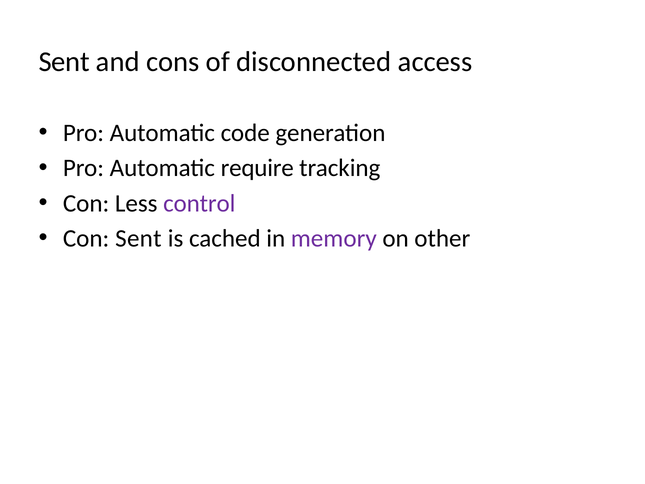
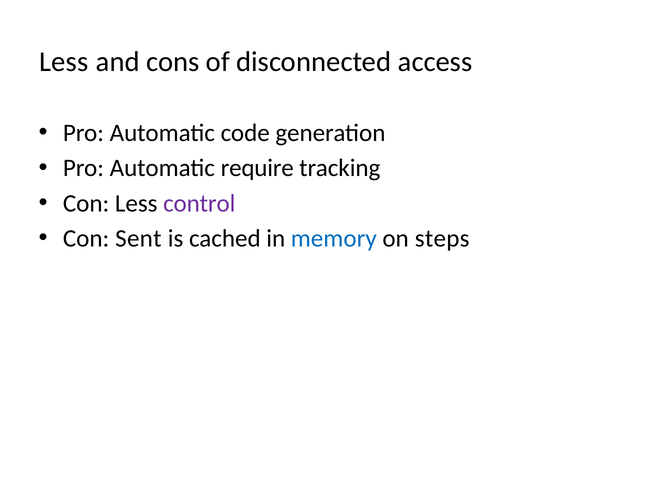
Sent at (64, 62): Sent -> Less
memory colour: purple -> blue
other: other -> steps
